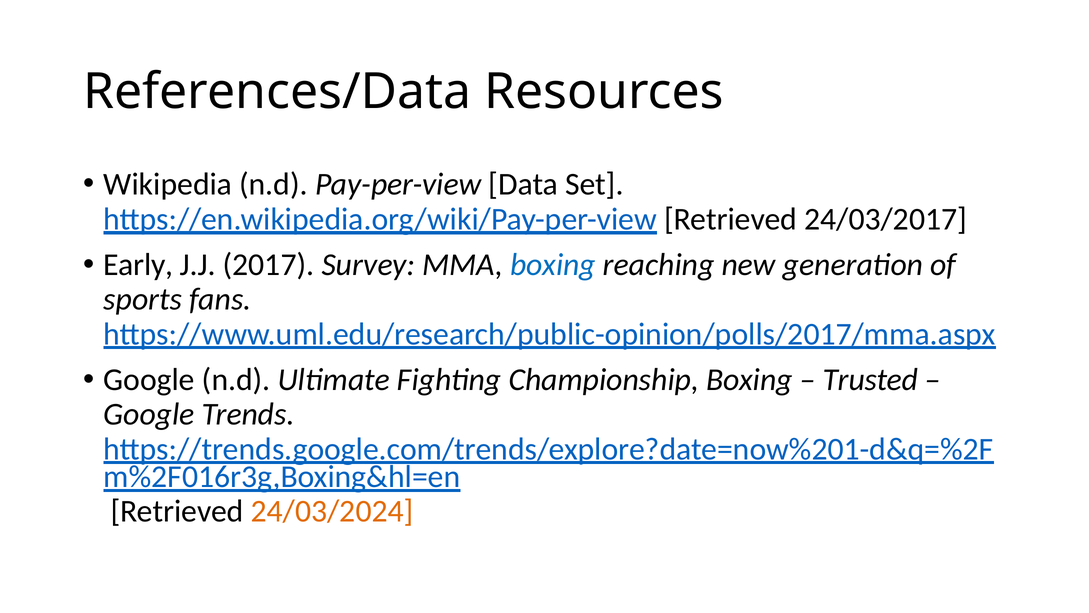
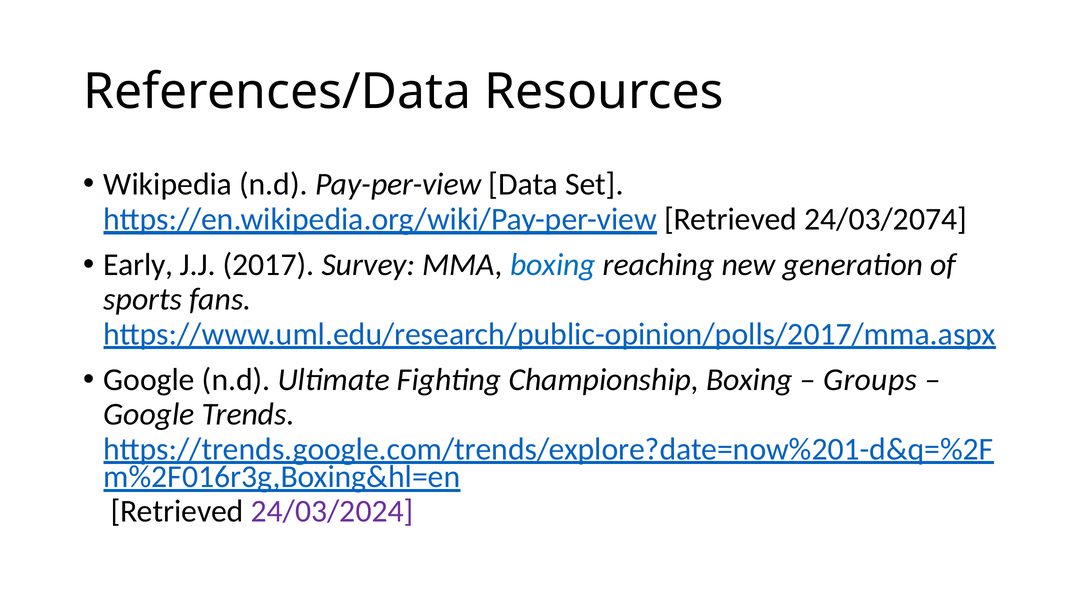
24/03/2017: 24/03/2017 -> 24/03/2074
Trusted: Trusted -> Groups
24/03/2024 colour: orange -> purple
